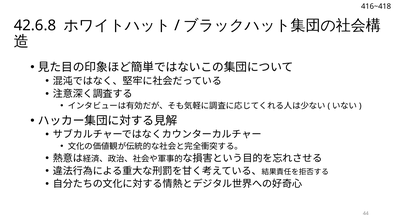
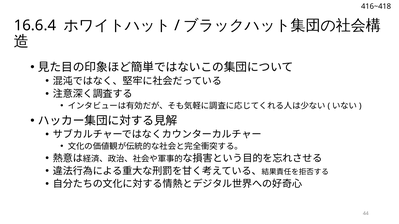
42.6.8: 42.6.8 -> 16.6.4
